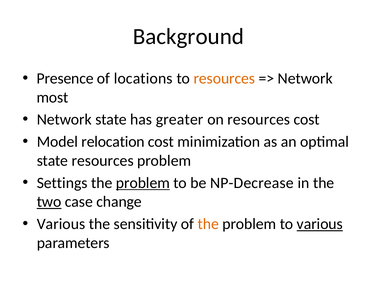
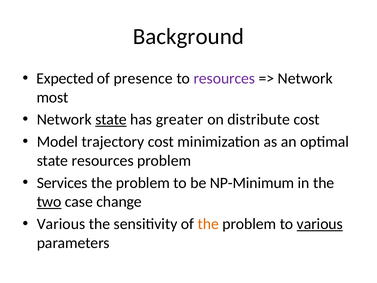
Presence: Presence -> Expected
locations: locations -> presence
resources at (224, 78) colour: orange -> purple
state at (111, 119) underline: none -> present
on resources: resources -> distribute
relocation: relocation -> trajectory
Settings: Settings -> Services
problem at (143, 183) underline: present -> none
NP-Decrease: NP-Decrease -> NP-Minimum
